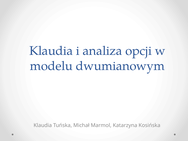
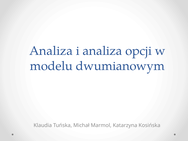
Klaudia at (51, 51): Klaudia -> Analiza
